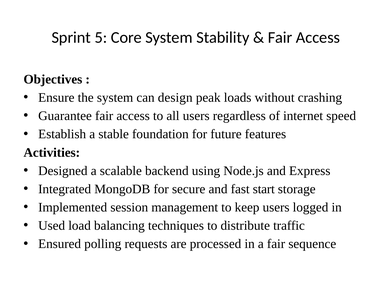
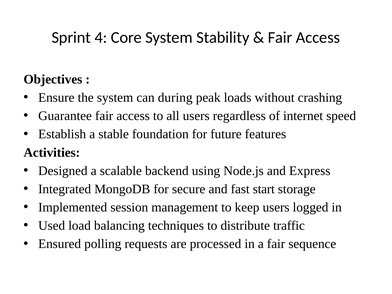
5: 5 -> 4
design: design -> during
